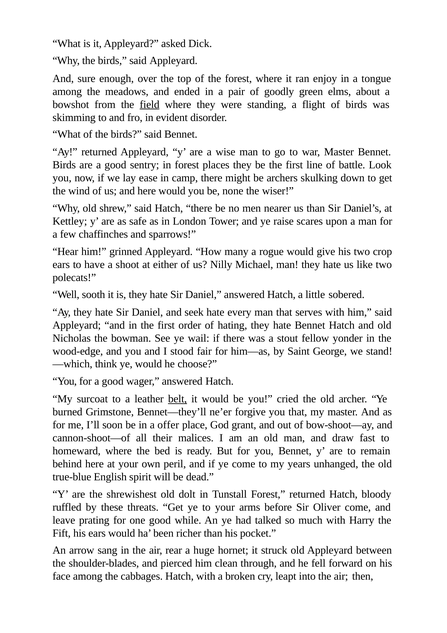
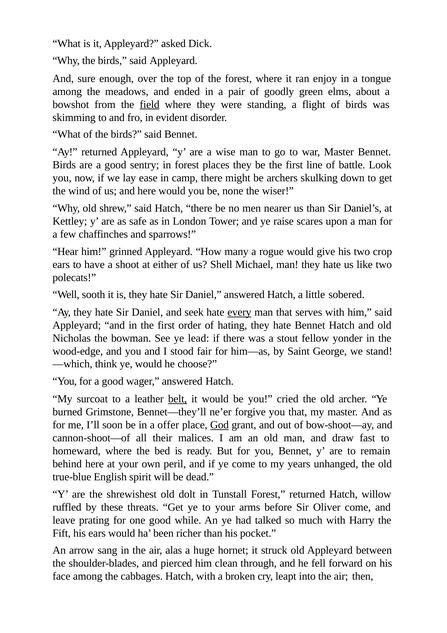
Nilly: Nilly -> Shell
every underline: none -> present
wail: wail -> lead
God underline: none -> present
bloody: bloody -> willow
rear: rear -> alas
